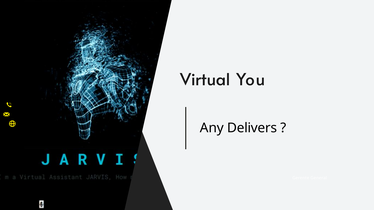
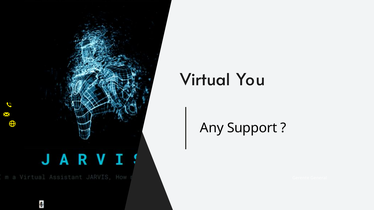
Delivers: Delivers -> Support
